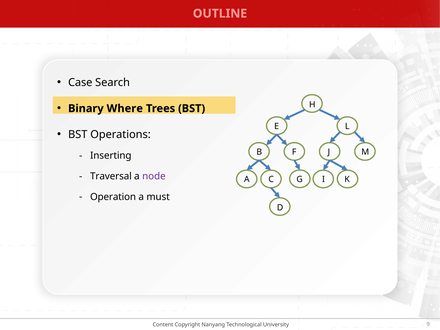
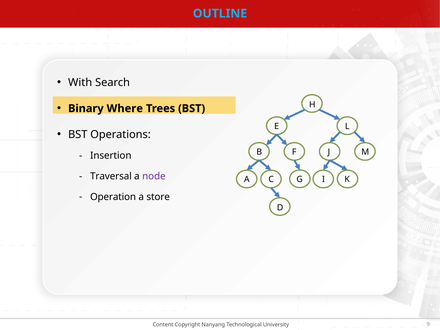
OUTLINE colour: pink -> light blue
Case: Case -> With
Inserting: Inserting -> Insertion
must: must -> store
